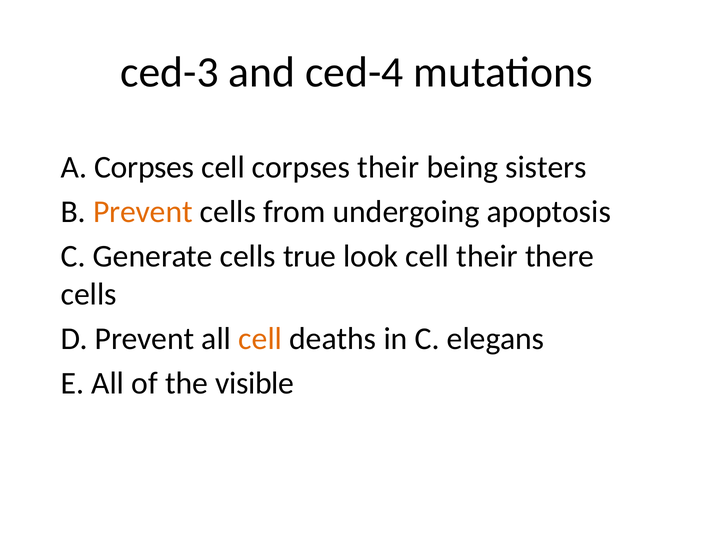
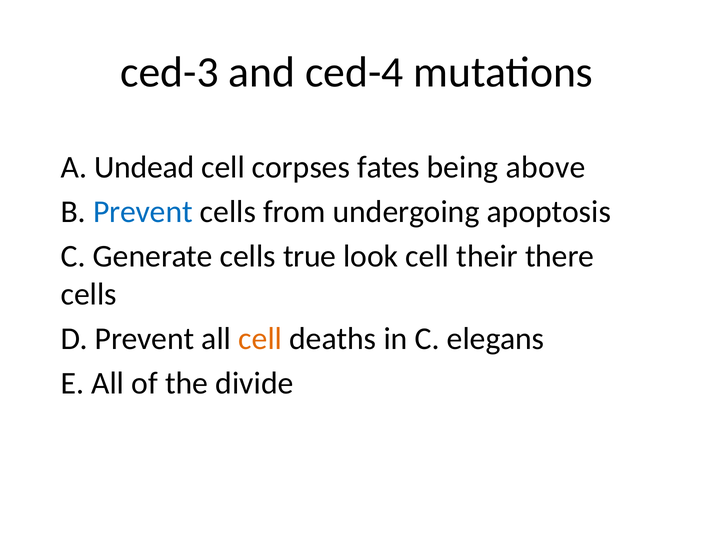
A Corpses: Corpses -> Undead
corpses their: their -> fates
sisters: sisters -> above
Prevent at (143, 212) colour: orange -> blue
visible: visible -> divide
